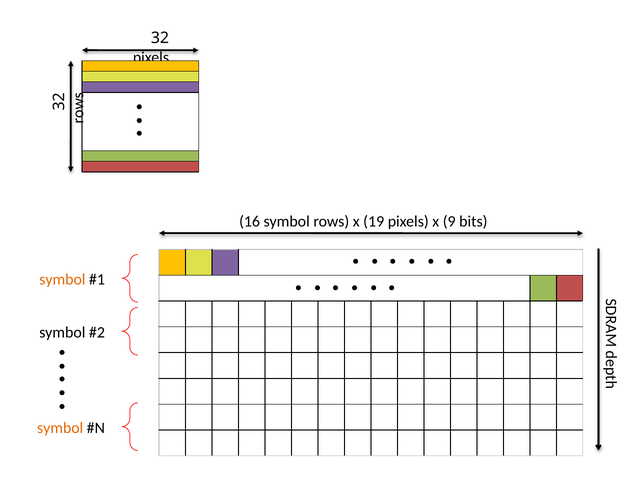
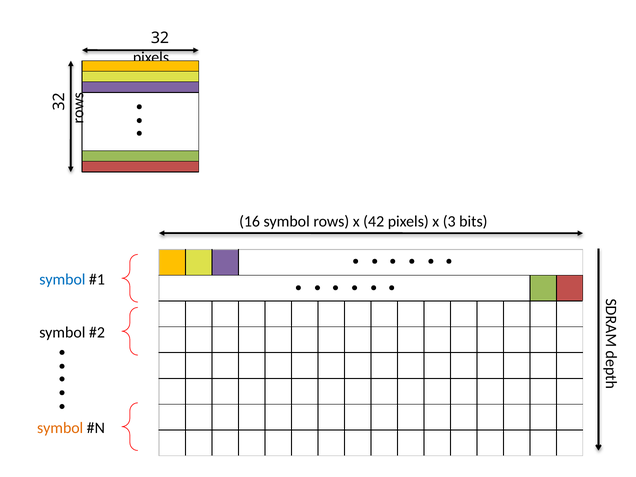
19: 19 -> 42
x 9: 9 -> 3
symbol at (62, 280) colour: orange -> blue
